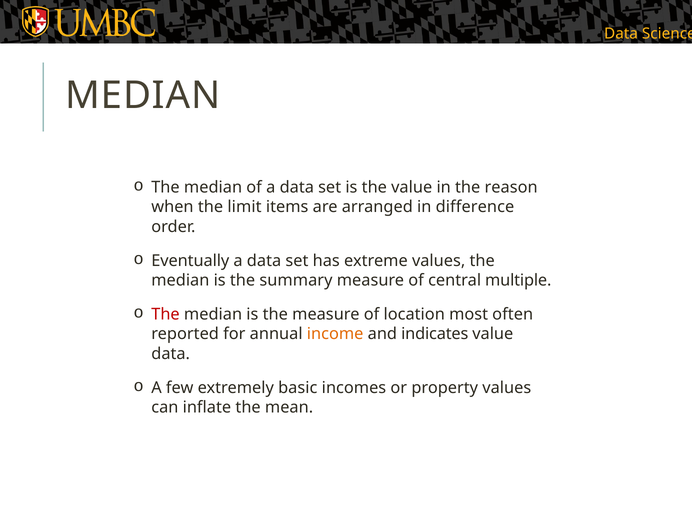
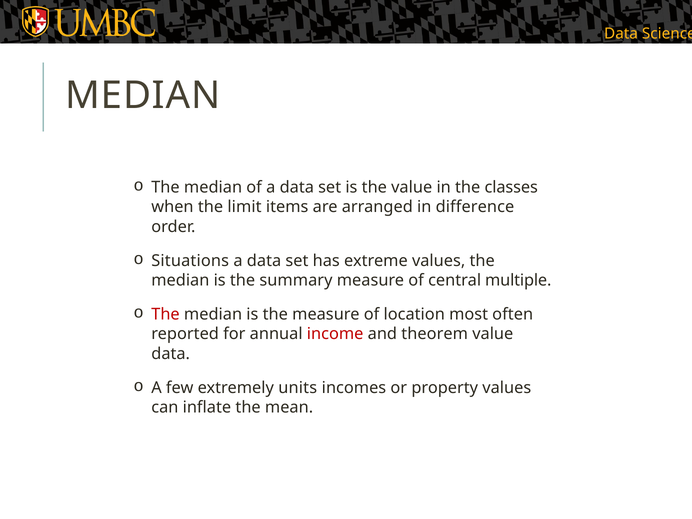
reason: reason -> classes
Eventually: Eventually -> Situations
income colour: orange -> red
indicates: indicates -> theorem
basic: basic -> units
